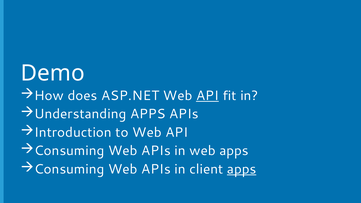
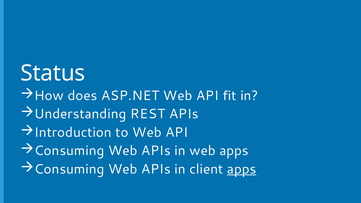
Demo: Demo -> Status
API at (207, 96) underline: present -> none
Understanding APPS: APPS -> REST
